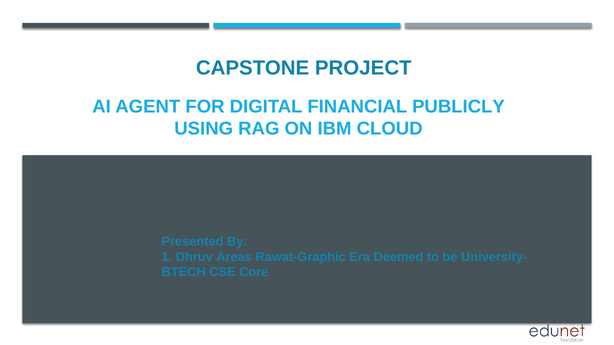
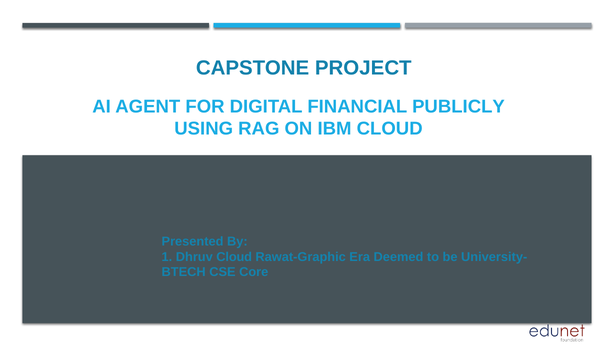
Dhruv Areas: Areas -> Cloud
